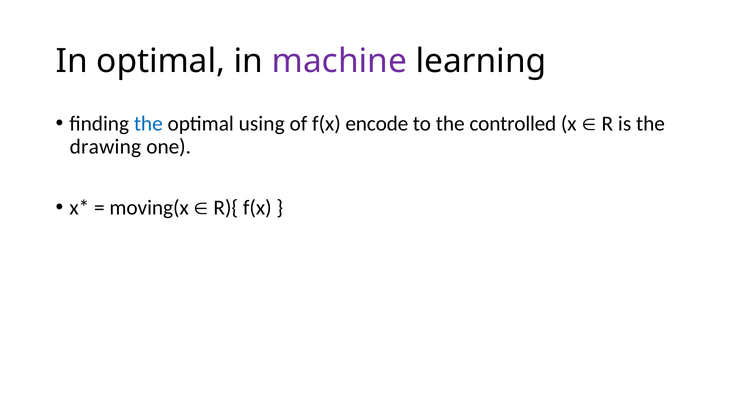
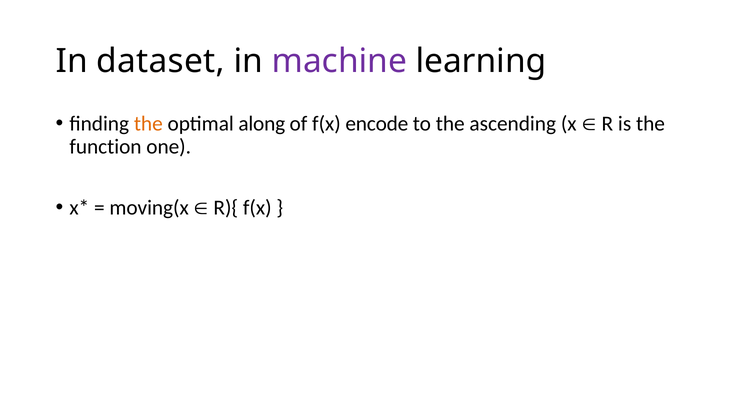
In optimal: optimal -> dataset
the at (148, 124) colour: blue -> orange
using: using -> along
controlled: controlled -> ascending
drawing: drawing -> function
